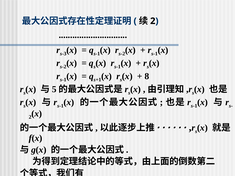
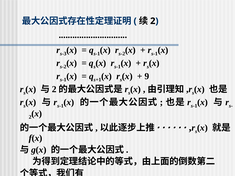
8: 8 -> 9
5 at (54, 89): 5 -> 2
